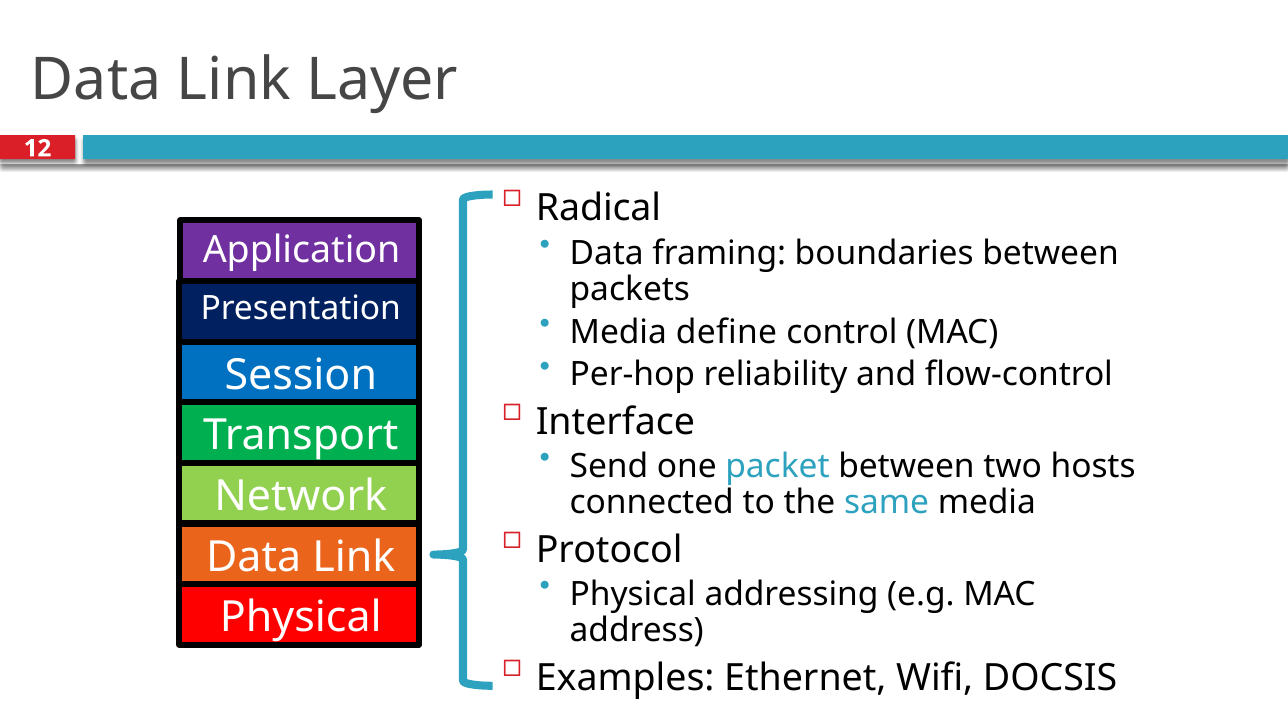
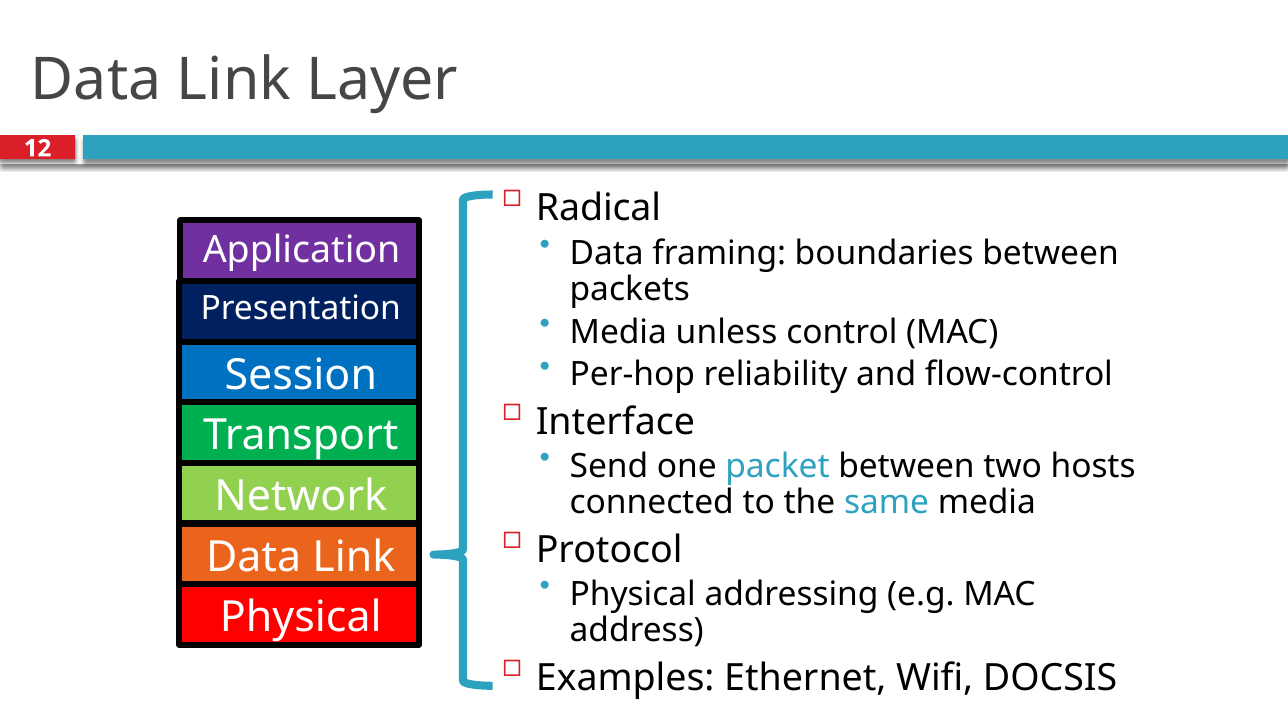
define: define -> unless
